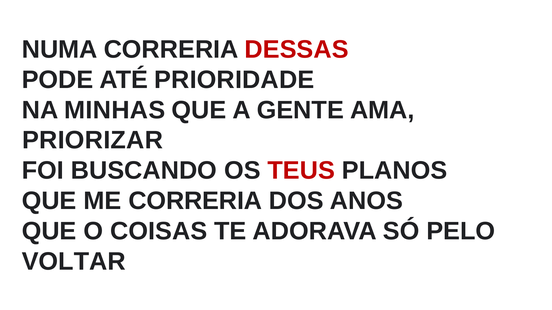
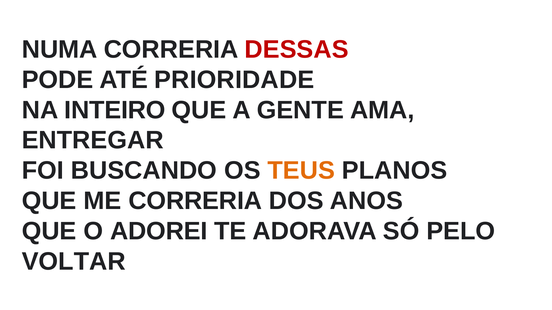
MINHAS: MINHAS -> INTEIRO
PRIORIZAR: PRIORIZAR -> ENTREGAR
TEUS colour: red -> orange
COISAS: COISAS -> ADOREI
